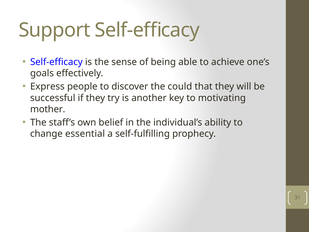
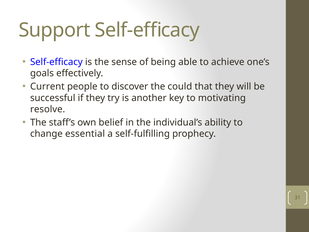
Express: Express -> Current
mother: mother -> resolve
